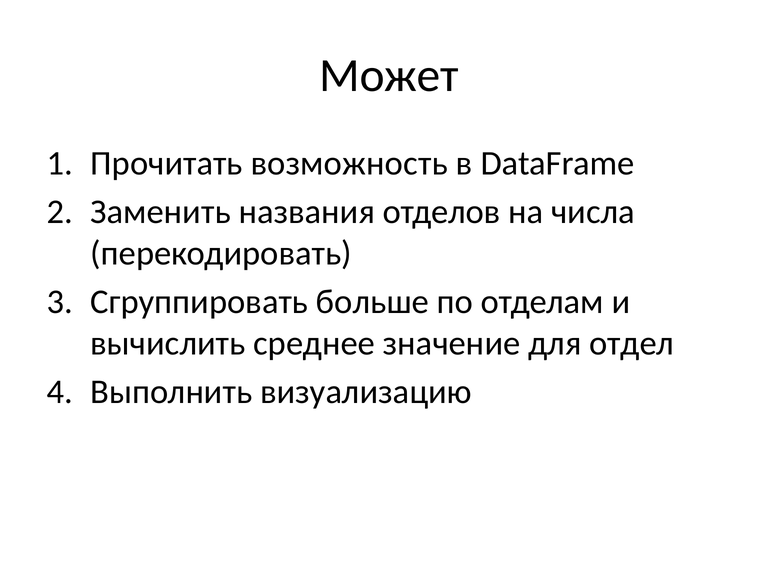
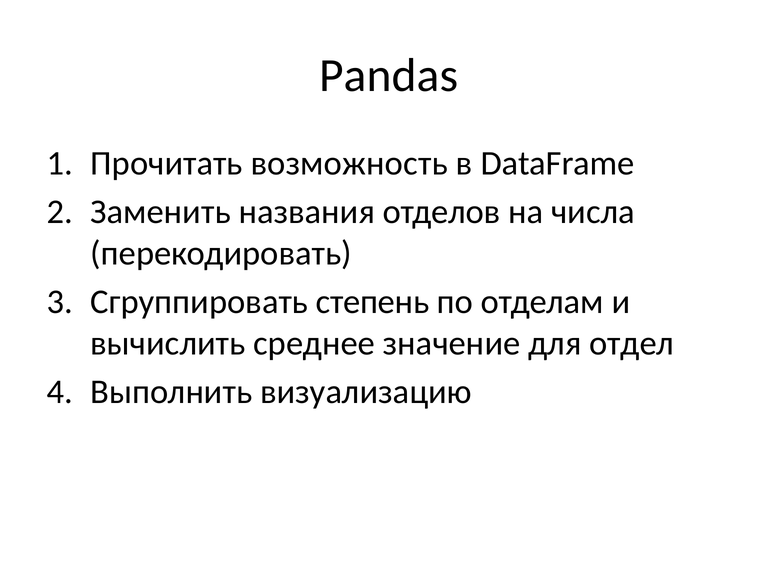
Может: Может -> Pandas
больше: больше -> степень
